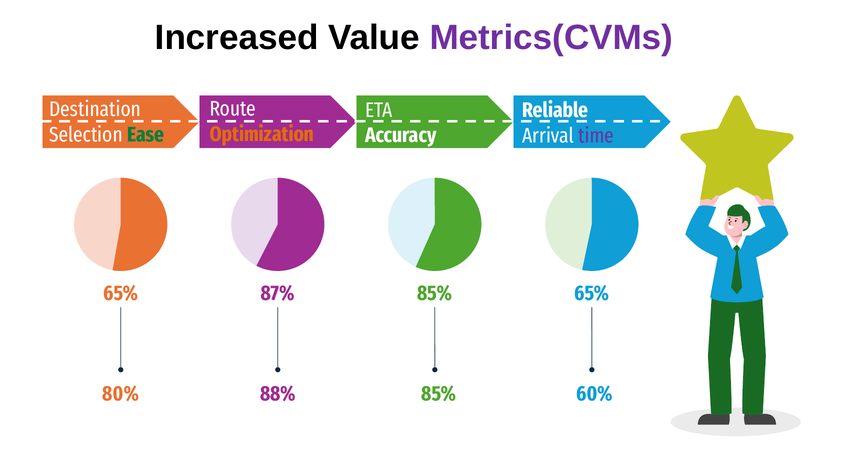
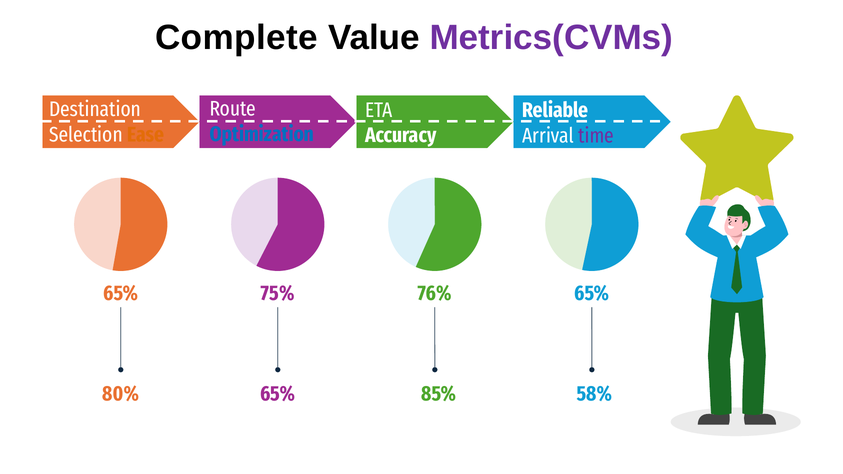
Increased: Increased -> Complete
Optimization colour: orange -> blue
Ease colour: green -> orange
87%: 87% -> 75%
85% at (435, 294): 85% -> 76%
80% 88%: 88% -> 65%
60%: 60% -> 58%
